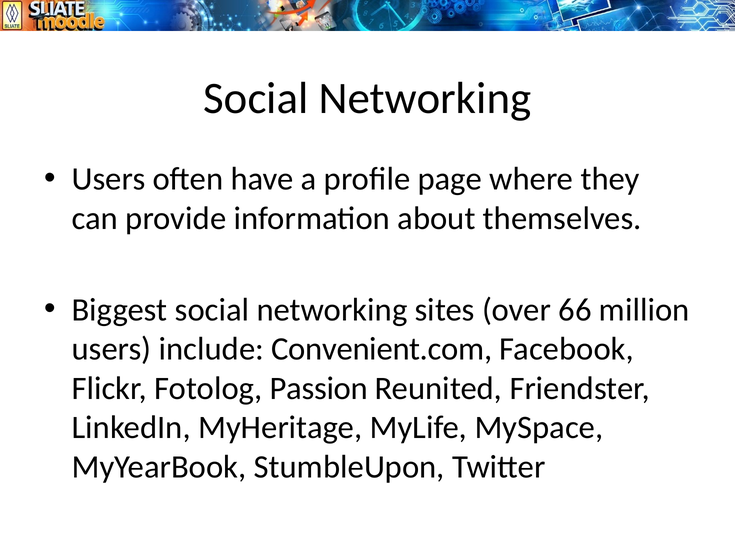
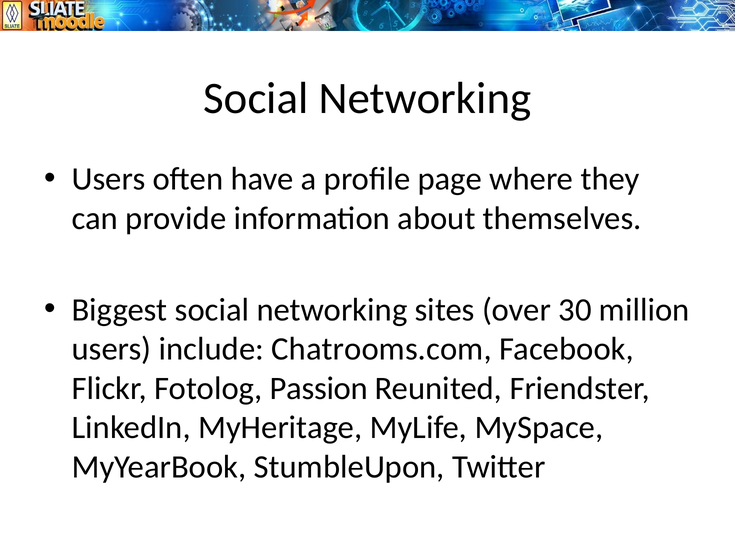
66: 66 -> 30
Convenient.com: Convenient.com -> Chatrooms.com
